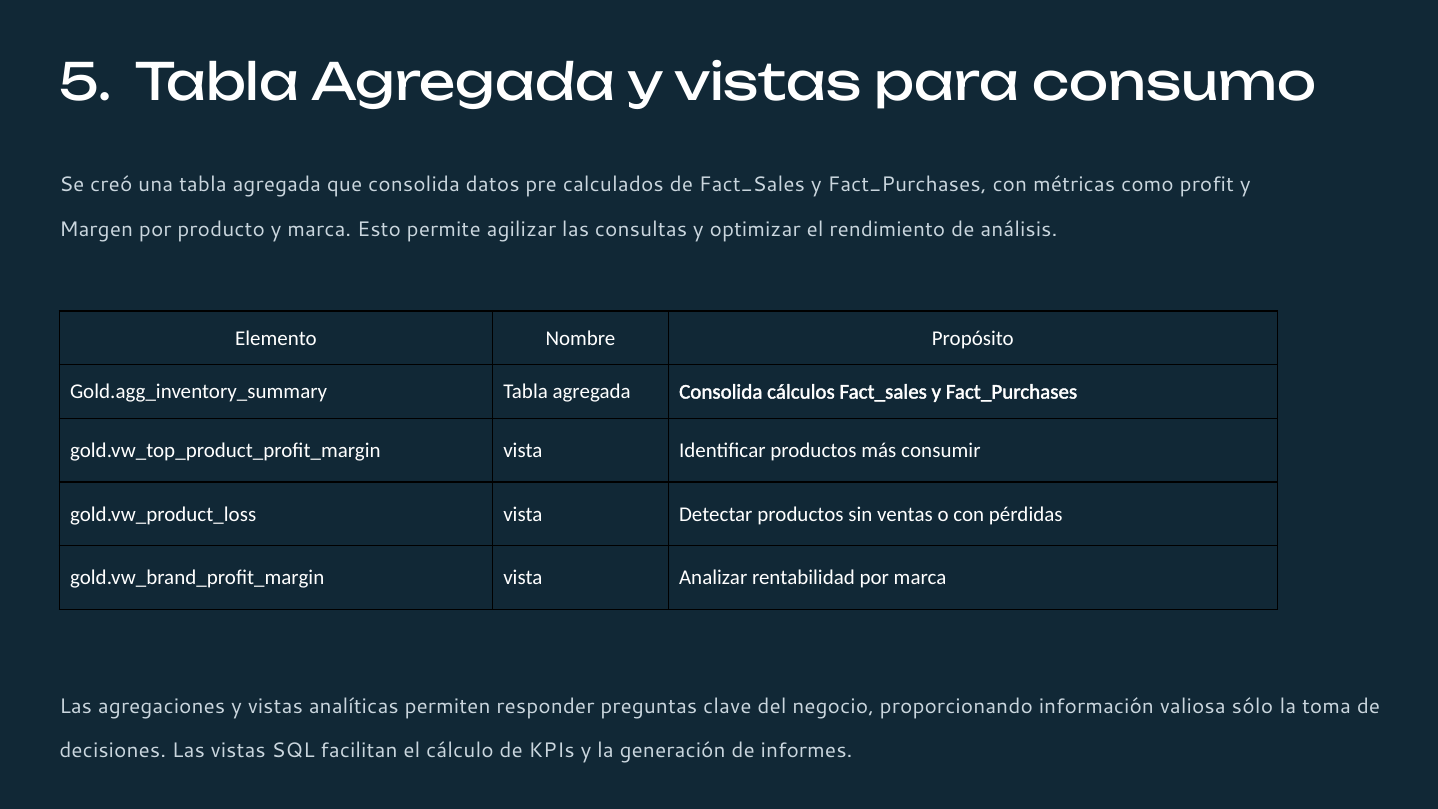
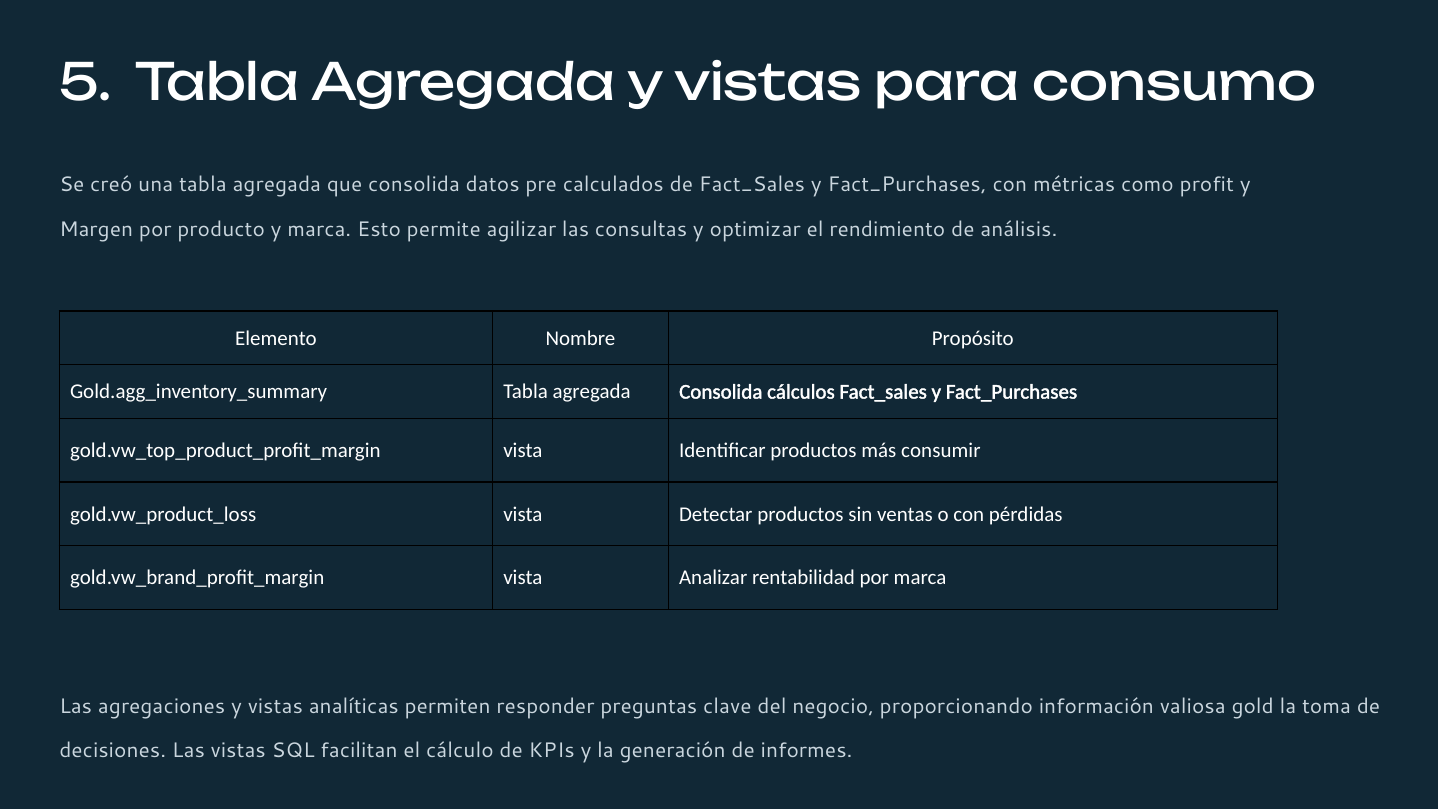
sólo: sólo -> gold
